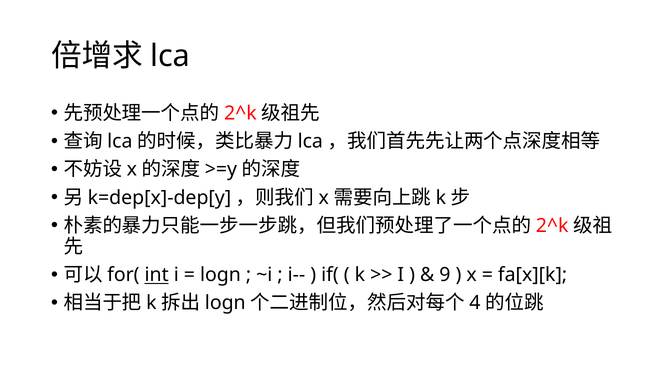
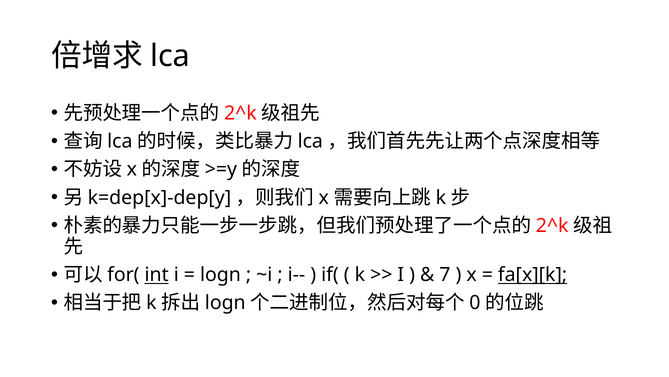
9: 9 -> 7
fa[x][k underline: none -> present
4: 4 -> 0
